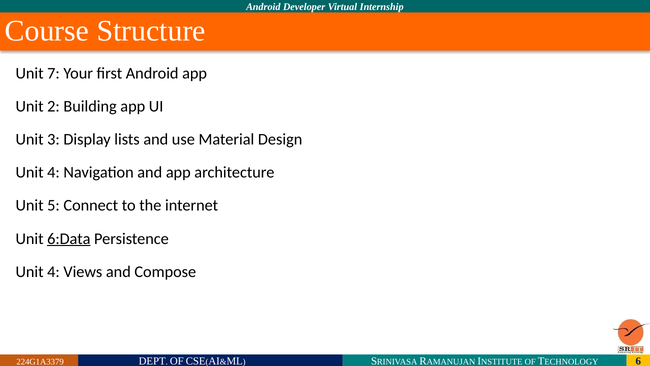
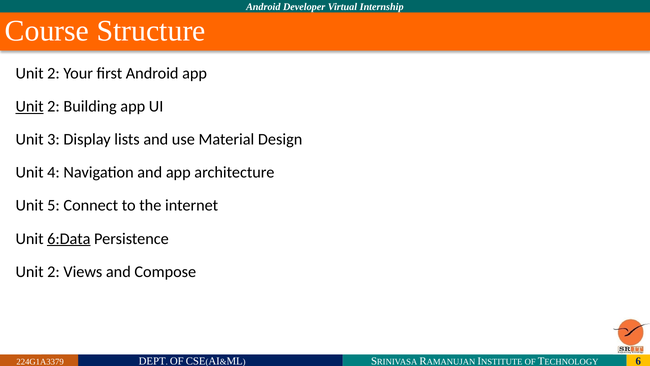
7 at (54, 73): 7 -> 2
Unit at (30, 106) underline: none -> present
4 at (54, 271): 4 -> 2
